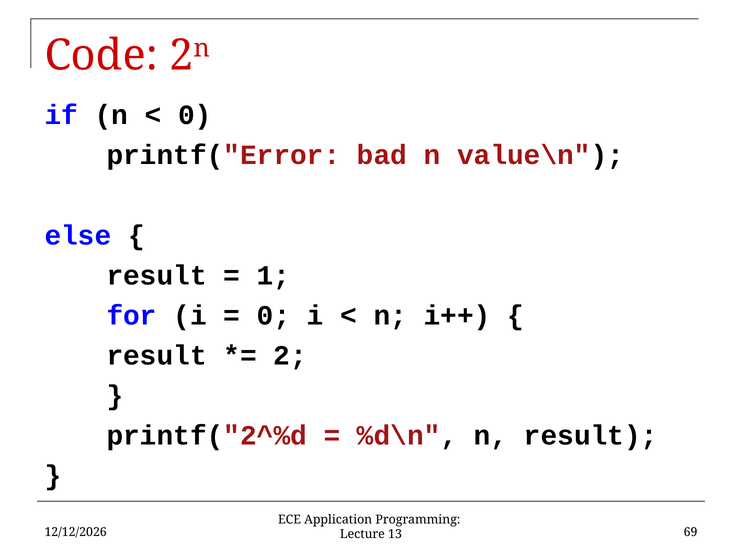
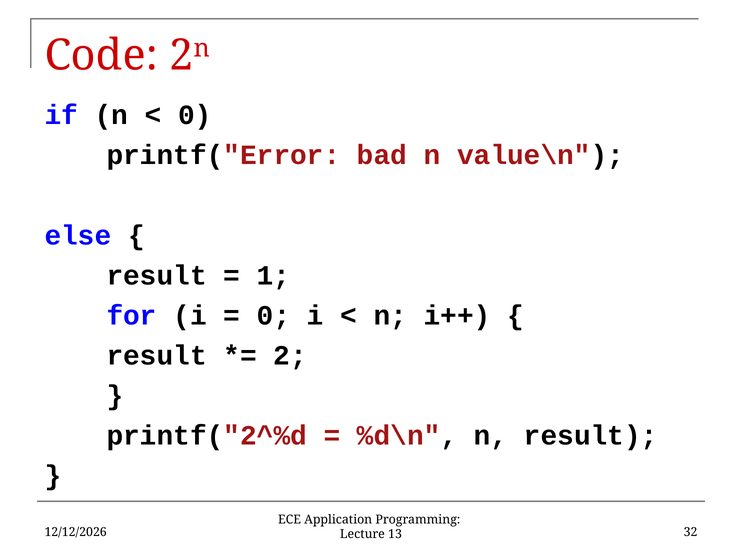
69: 69 -> 32
